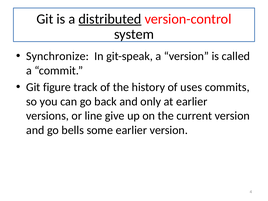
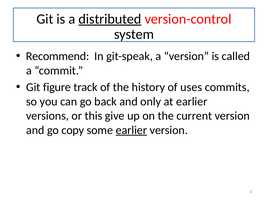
Synchronize: Synchronize -> Recommend
line: line -> this
bells: bells -> copy
earlier at (131, 130) underline: none -> present
